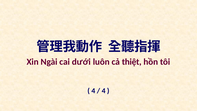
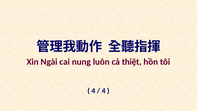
dưới: dưới -> nung
